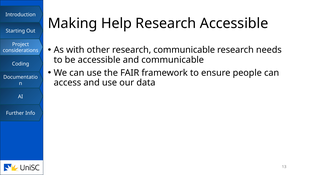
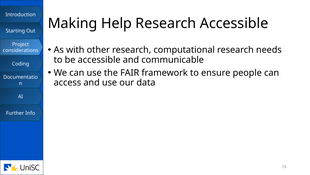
research communicable: communicable -> computational
